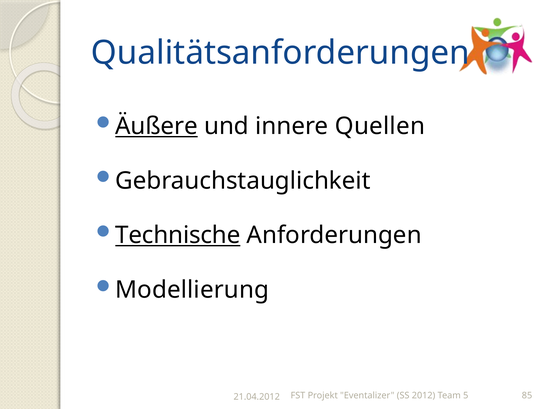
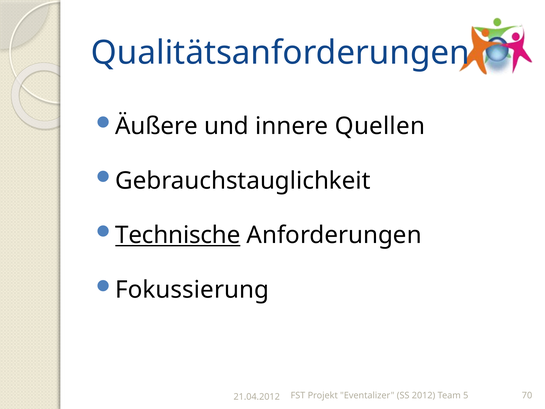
Äußere underline: present -> none
Modellierung: Modellierung -> Fokussierung
85: 85 -> 70
